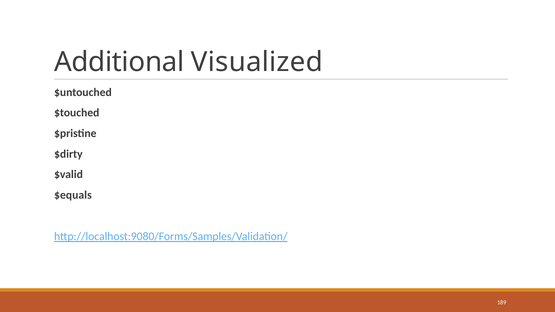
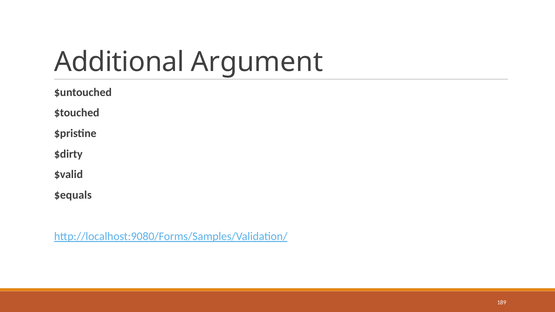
Visualized: Visualized -> Argument
